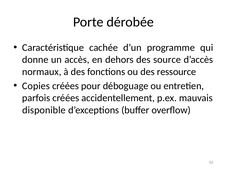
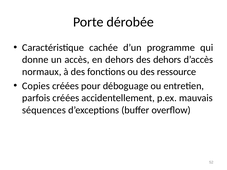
des source: source -> dehors
disponible: disponible -> séquences
